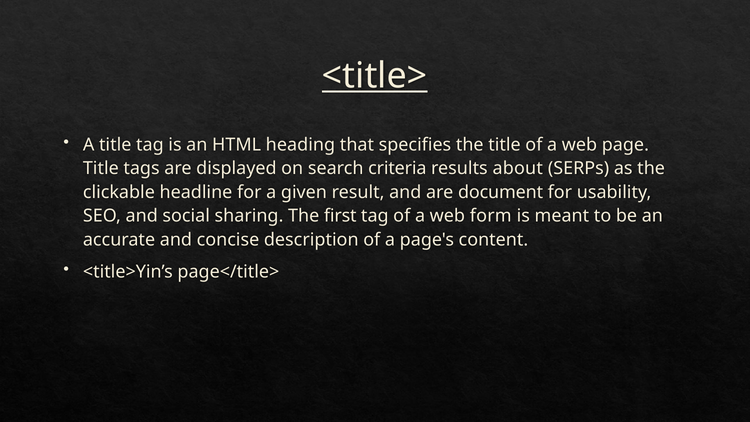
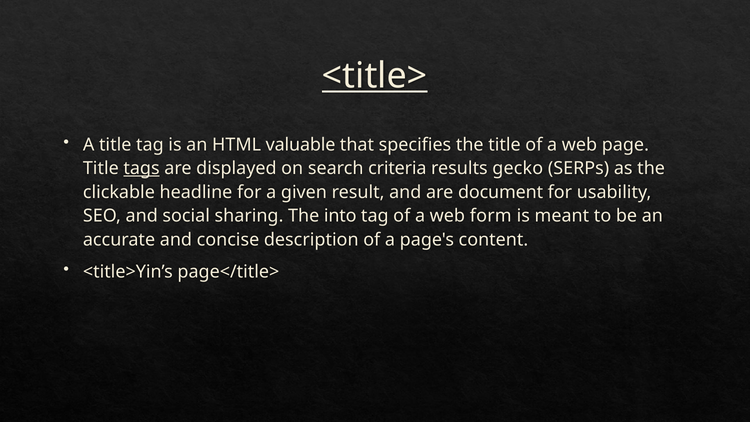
heading: heading -> valuable
tags underline: none -> present
about: about -> gecko
first: first -> into
